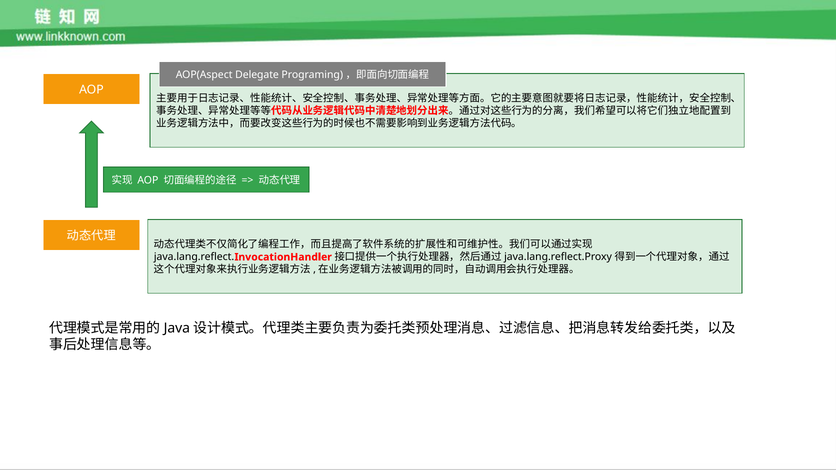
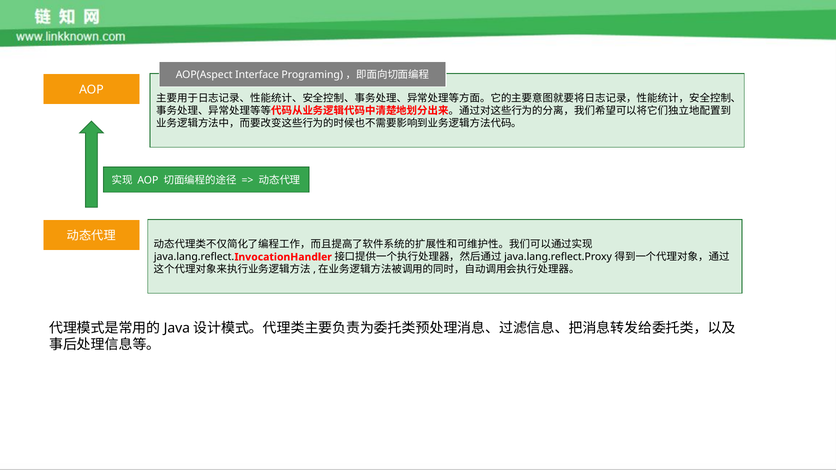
Delegate: Delegate -> Interface
